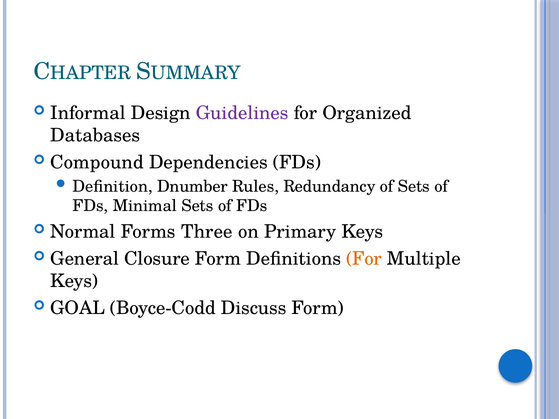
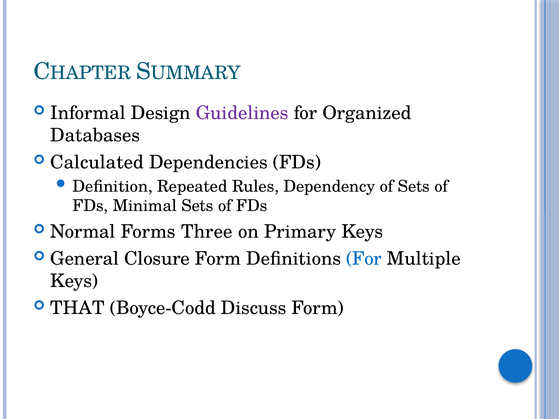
Compound: Compound -> Calculated
Dnumber: Dnumber -> Repeated
Redundancy: Redundancy -> Dependency
For at (364, 259) colour: orange -> blue
GOAL: GOAL -> THAT
